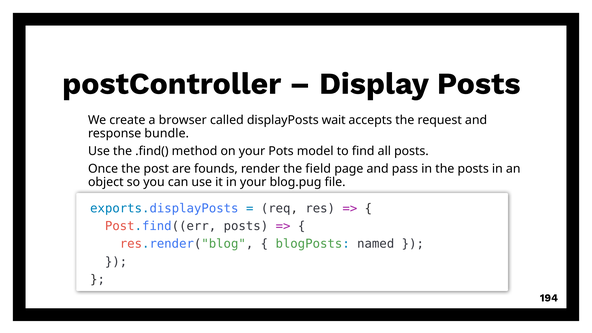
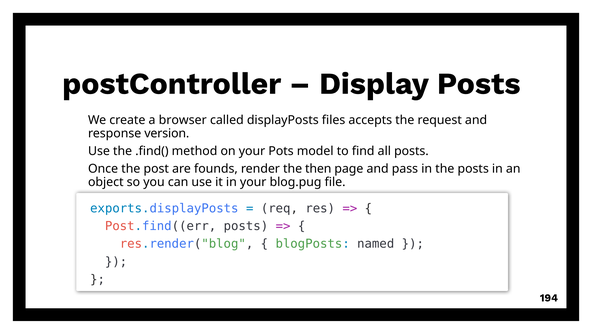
wait: wait -> files
bundle: bundle -> version
field: field -> then
